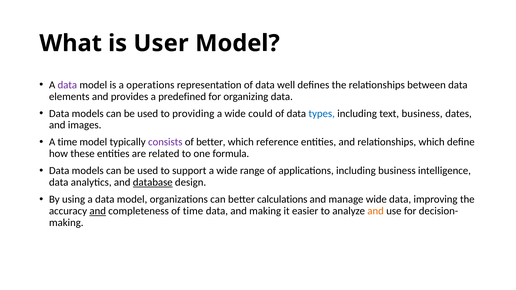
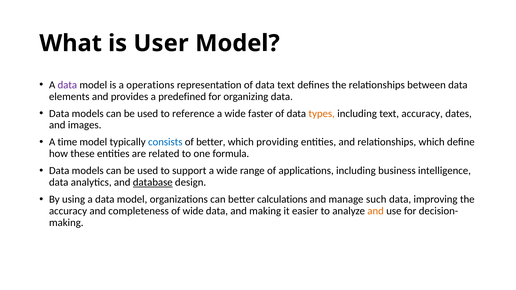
data well: well -> text
providing: providing -> reference
could: could -> faster
types colour: blue -> orange
text business: business -> accuracy
consists colour: purple -> blue
reference: reference -> providing
manage wide: wide -> such
and at (98, 211) underline: present -> none
of time: time -> wide
